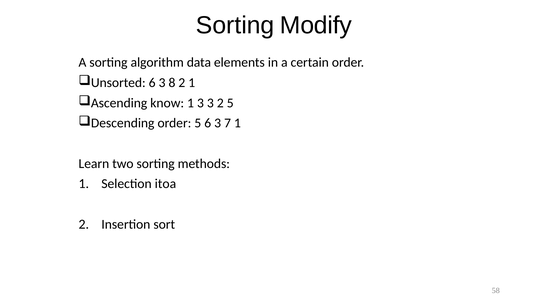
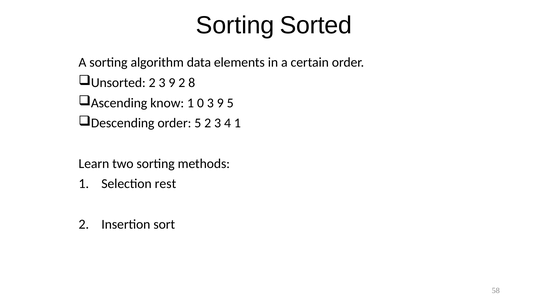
Modify: Modify -> Sorted
Unsorted 6: 6 -> 2
8 at (172, 83): 8 -> 9
2 1: 1 -> 8
1 3: 3 -> 0
2 at (220, 103): 2 -> 9
5 6: 6 -> 2
7: 7 -> 4
itoa: itoa -> rest
